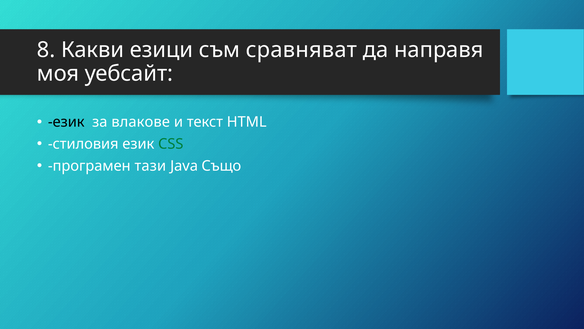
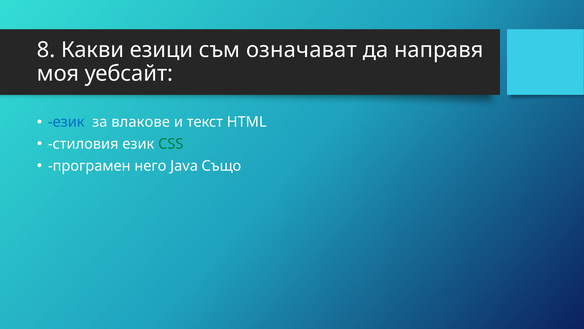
сравняват: сравняват -> означават
език at (66, 122) colour: black -> blue
тази: тази -> него
